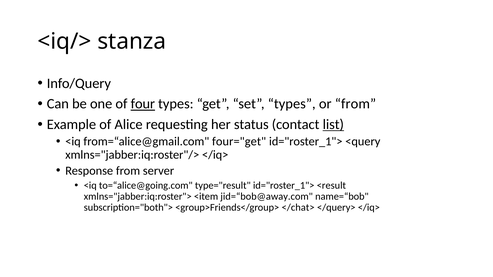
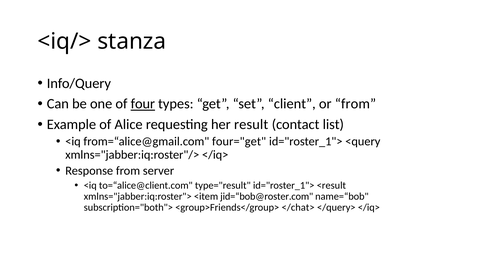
set types: types -> client
status: status -> result
list underline: present -> none
to=“alice@going.com: to=“alice@going.com -> to=“alice@client.com
jid=“bob@away.com: jid=“bob@away.com -> jid=“bob@roster.com
